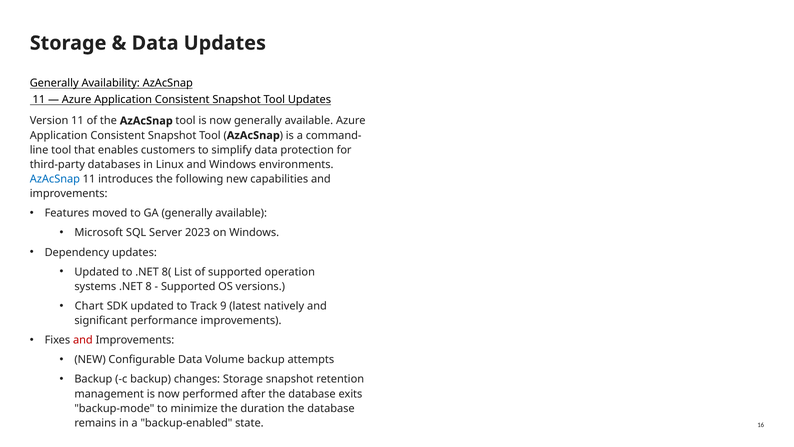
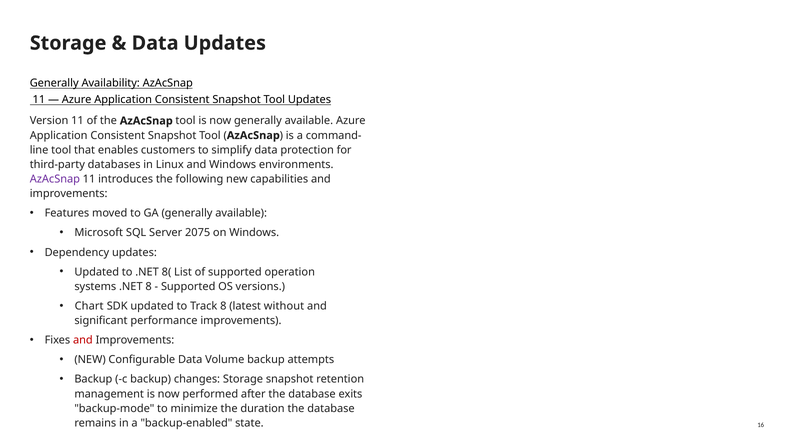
AzAcSnap at (55, 179) colour: blue -> purple
2023: 2023 -> 2075
Track 9: 9 -> 8
natively: natively -> without
